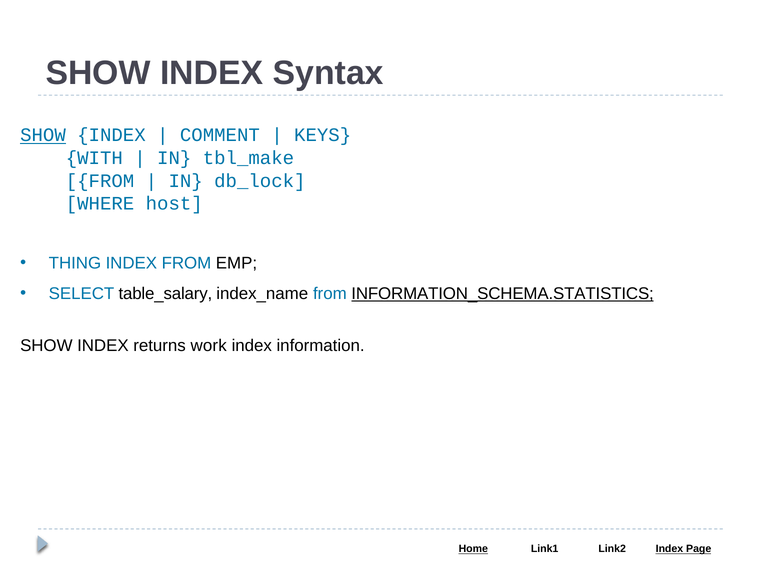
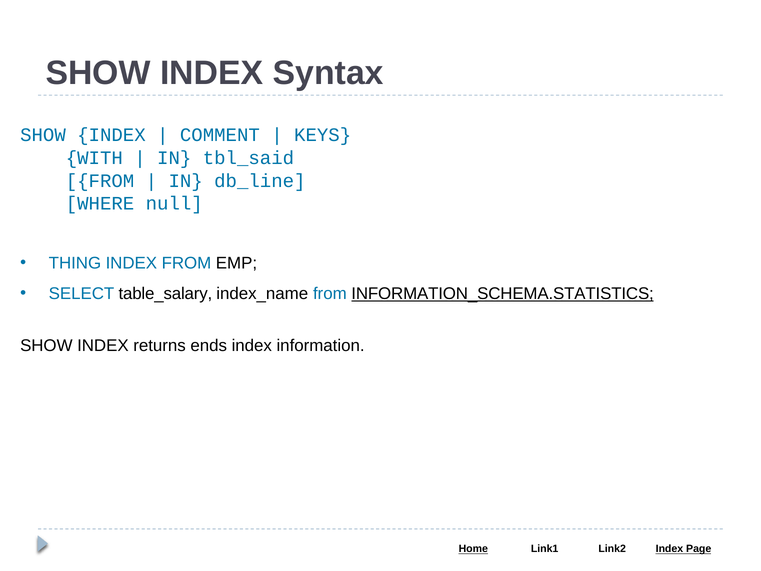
SHOW at (43, 135) underline: present -> none
tbl_make: tbl_make -> tbl_said
db_lock: db_lock -> db_line
host: host -> null
work: work -> ends
